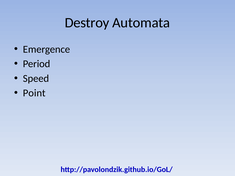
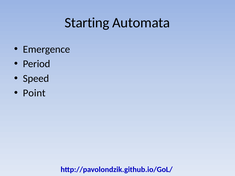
Destroy: Destroy -> Starting
